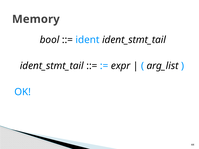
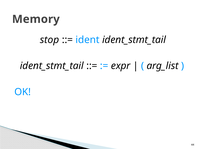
bool: bool -> stop
